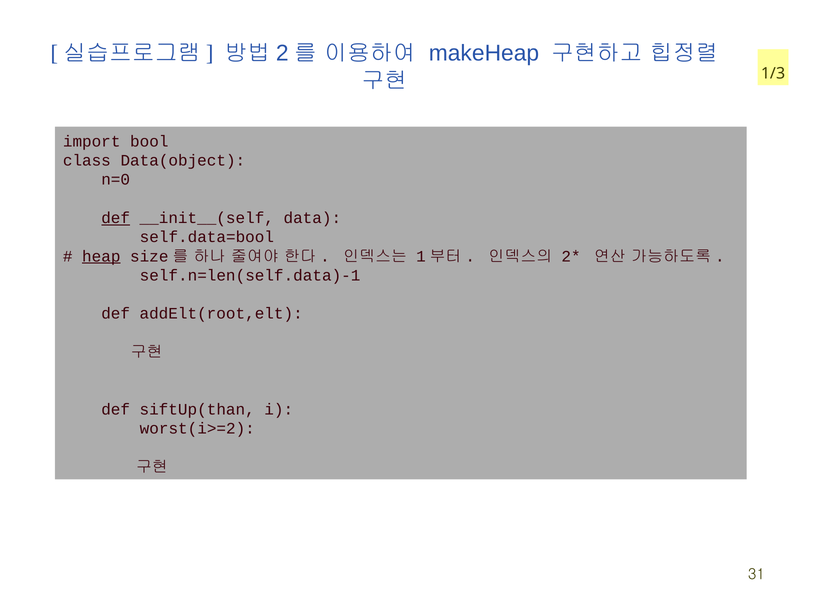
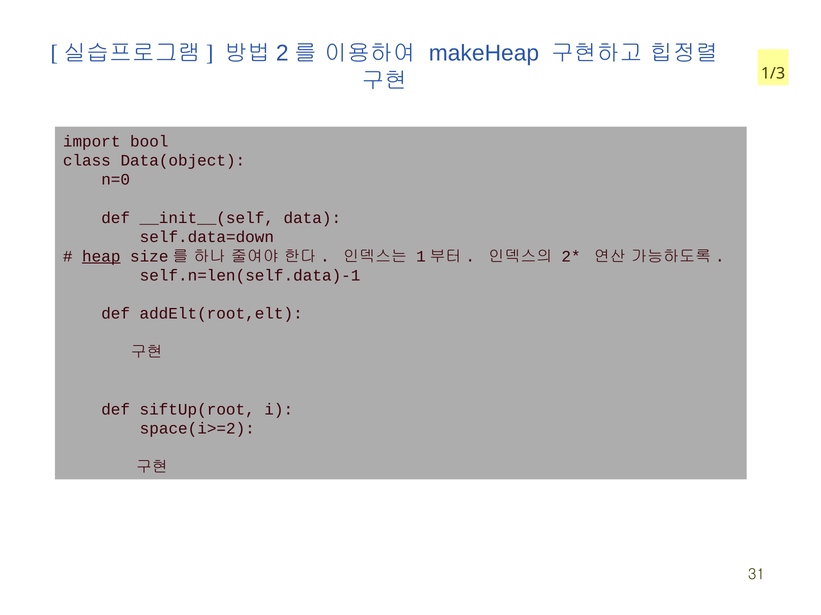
def at (116, 218) underline: present -> none
self.data=bool: self.data=bool -> self.data=down
siftUp(than: siftUp(than -> siftUp(root
worst(i>=2: worst(i>=2 -> space(i>=2
